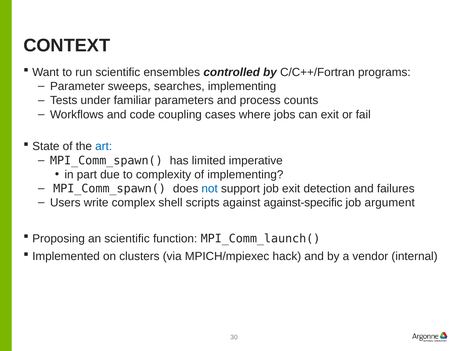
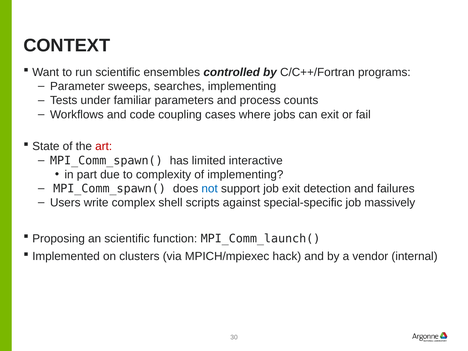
art colour: blue -> red
imperative: imperative -> interactive
against-specific: against-specific -> special-specific
argument: argument -> massively
